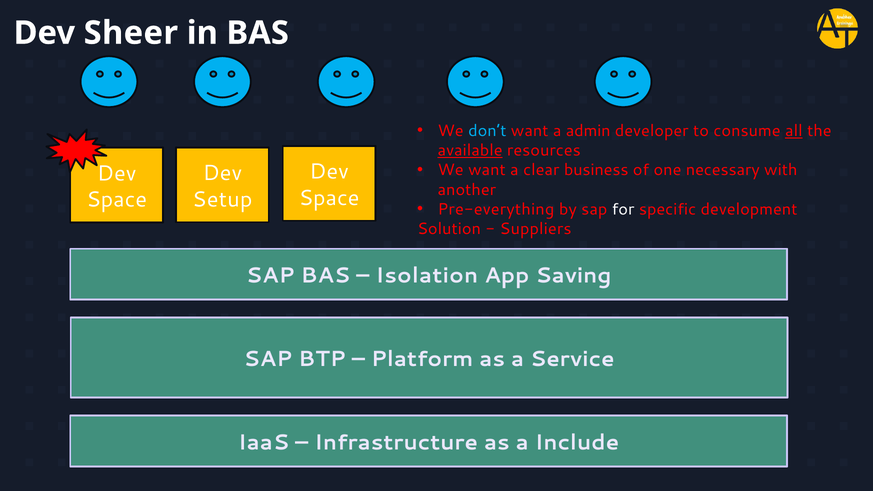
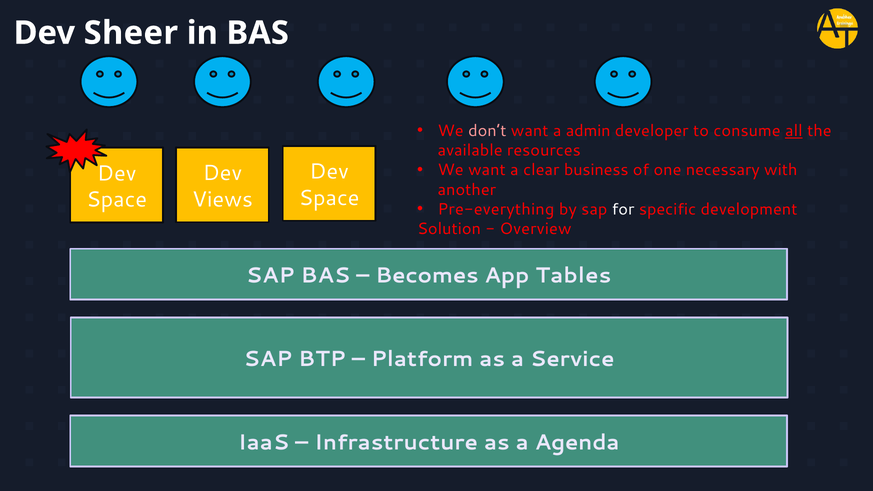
don’t colour: light blue -> pink
available underline: present -> none
Setup: Setup -> Views
Suppliers: Suppliers -> Overview
Isolation: Isolation -> Becomes
Saving: Saving -> Tables
Include: Include -> Agenda
